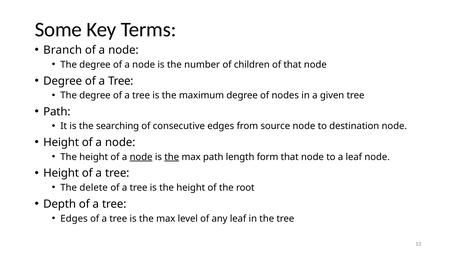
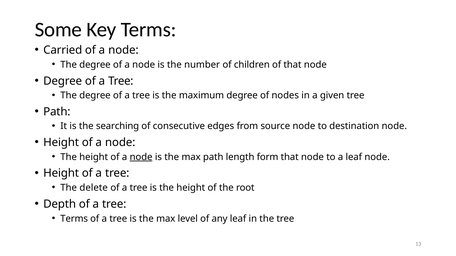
Branch: Branch -> Carried
the at (172, 157) underline: present -> none
Edges at (74, 219): Edges -> Terms
